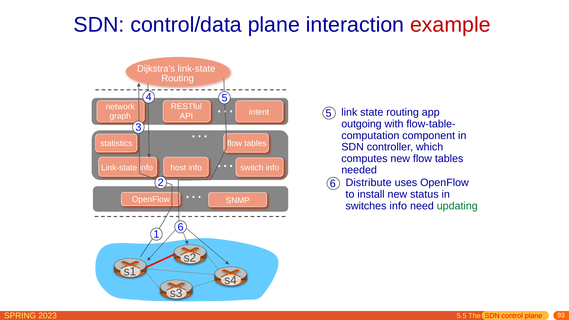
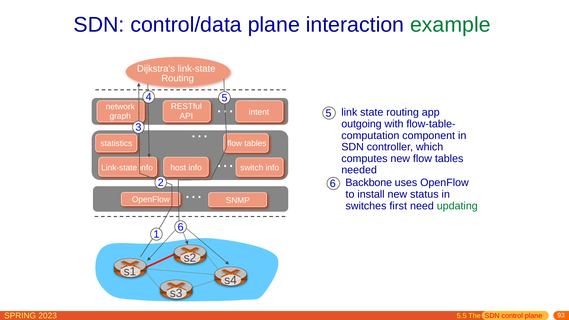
example colour: red -> green
Distribute: Distribute -> Backbone
switches info: info -> first
